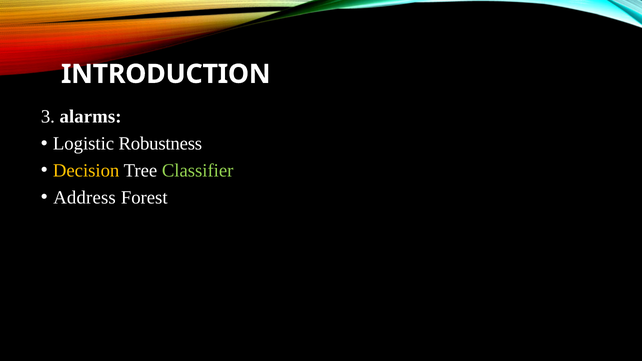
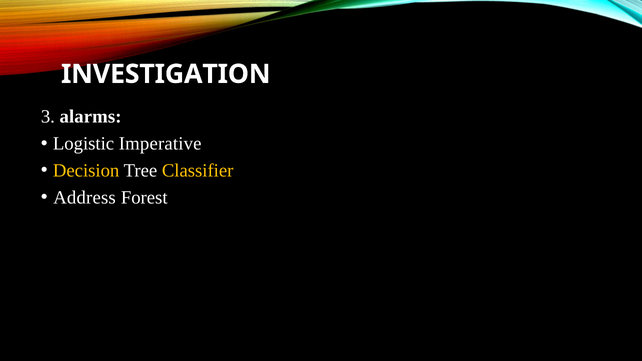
INTRODUCTION: INTRODUCTION -> INVESTIGATION
Robustness: Robustness -> Imperative
Classifier colour: light green -> yellow
